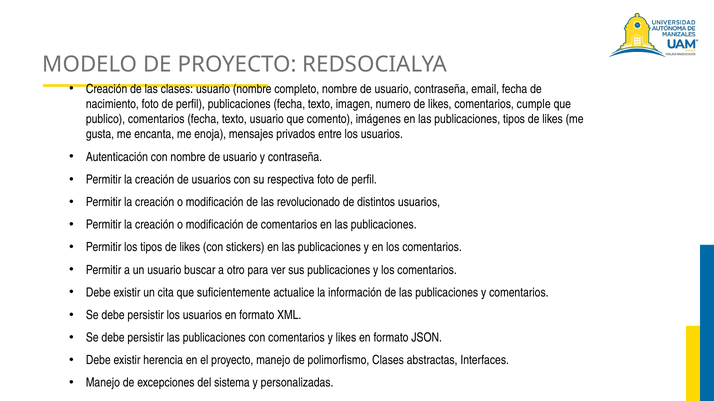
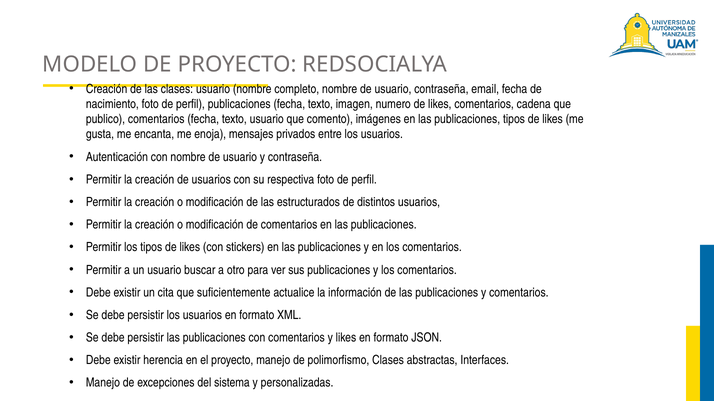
cumple: cumple -> cadena
revolucionado: revolucionado -> estructurados
